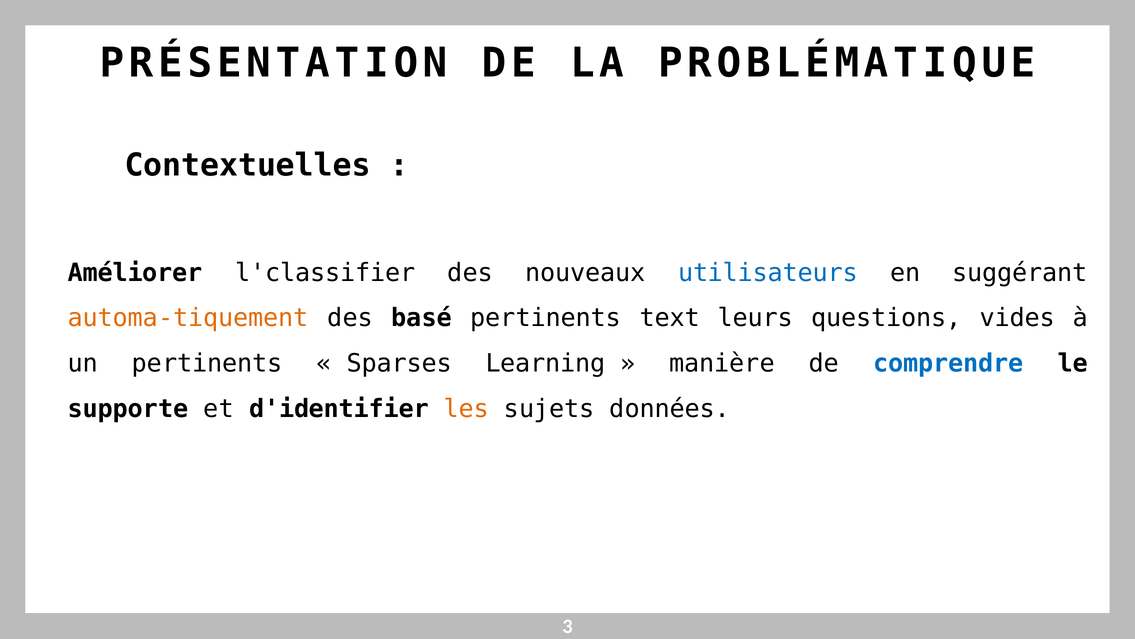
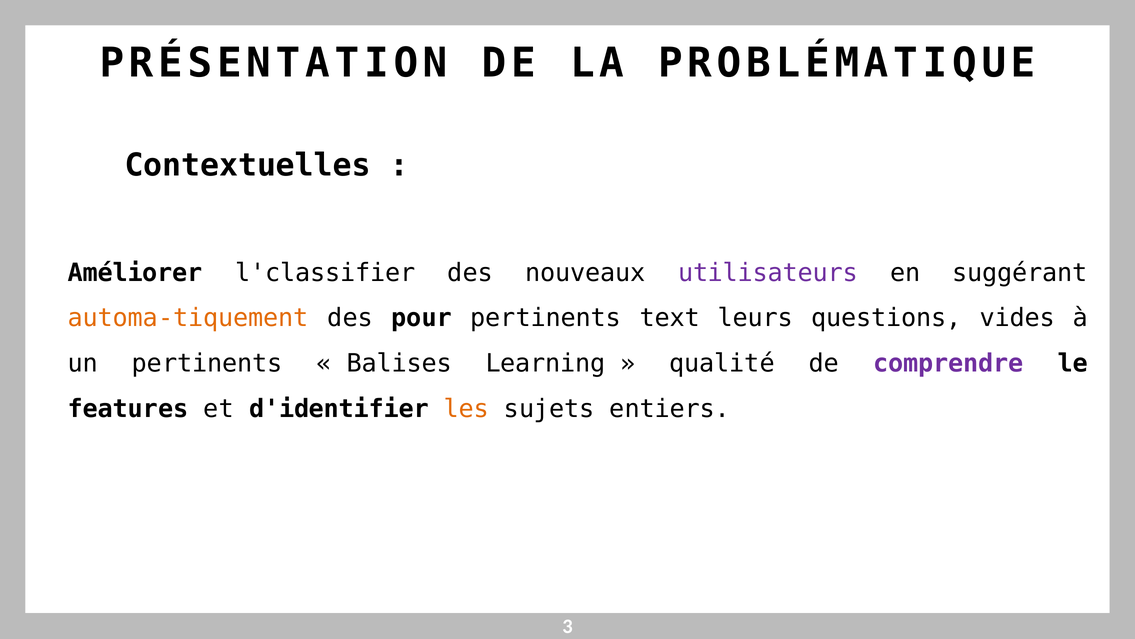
utilisateurs colour: blue -> purple
basé: basé -> pour
Sparses: Sparses -> Balises
manière: manière -> qualité
comprendre colour: blue -> purple
supporte: supporte -> features
données: données -> entiers
